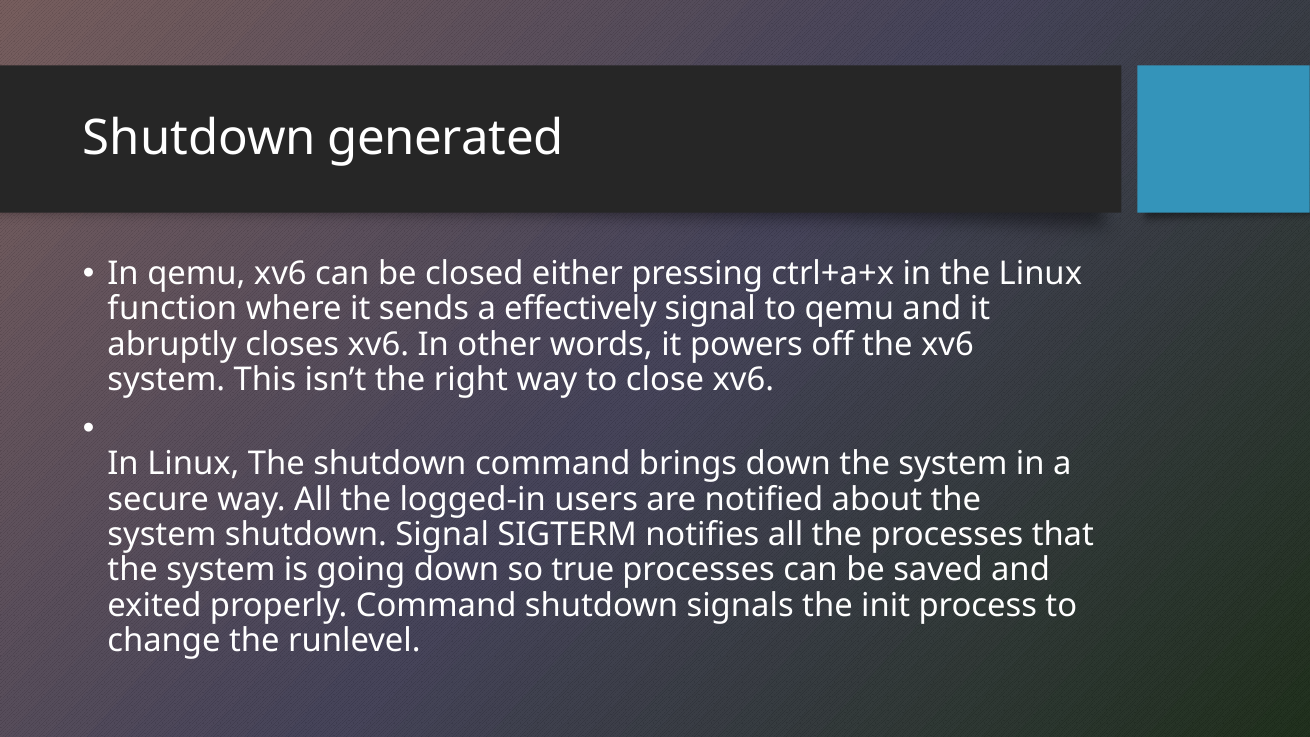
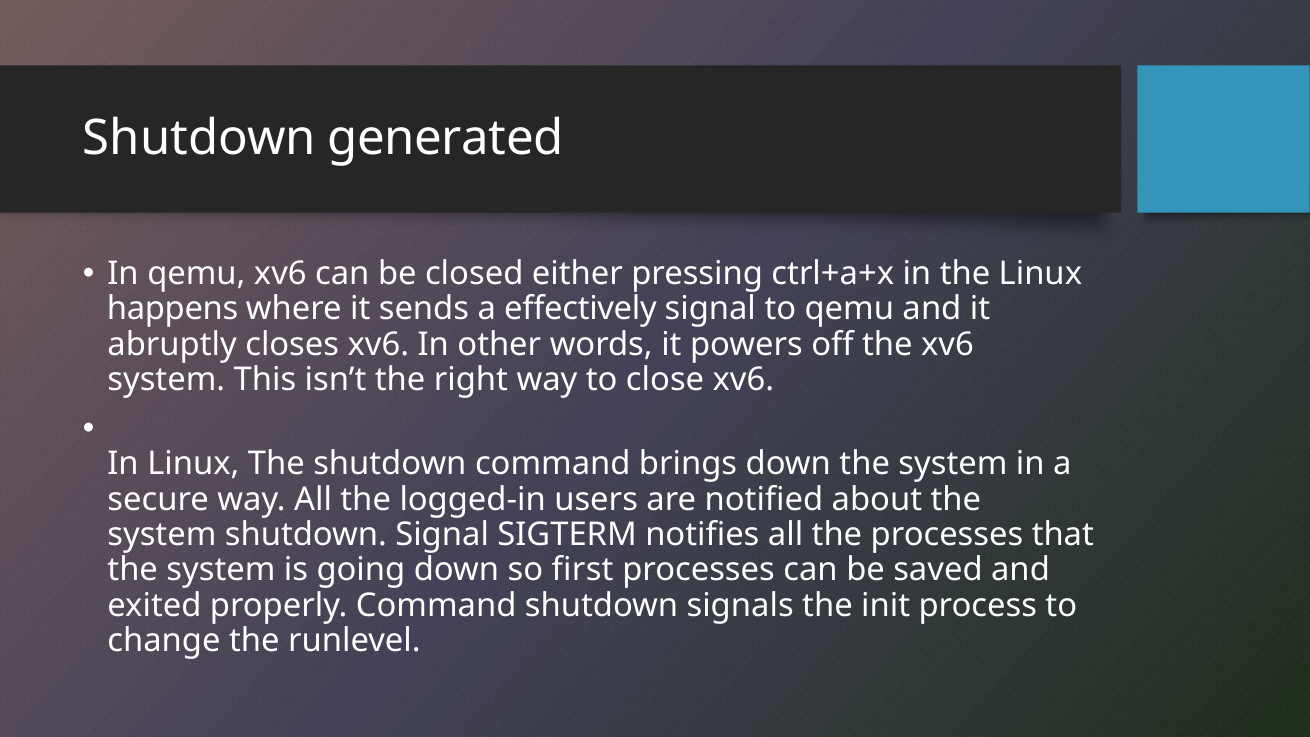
function: function -> happens
true: true -> first
